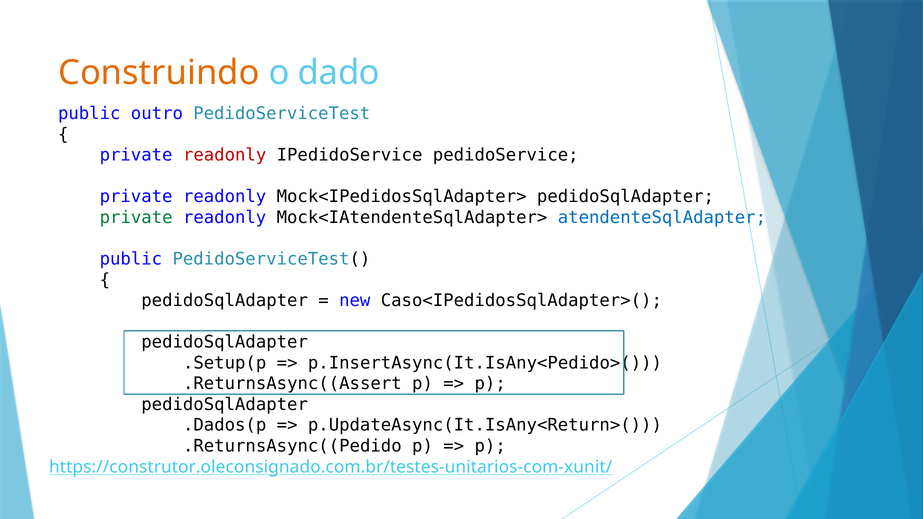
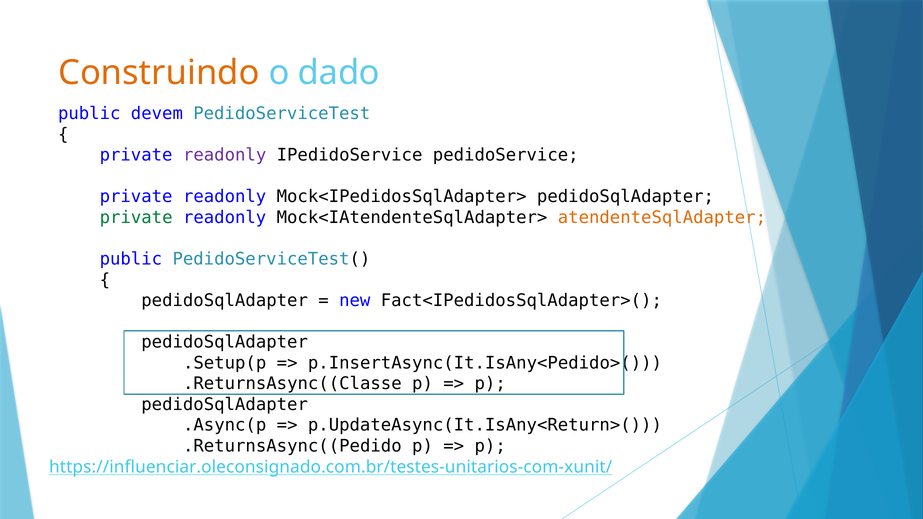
outro: outro -> devem
readonly at (225, 155) colour: red -> purple
atendenteSqlAdapter colour: blue -> orange
Caso<IPedidosSqlAdapter>(: Caso<IPedidosSqlAdapter>( -> Fact<IPedidosSqlAdapter>(
.ReturnsAsync((Assert: .ReturnsAsync((Assert -> .ReturnsAsync((Classe
.Dados(p: .Dados(p -> .Async(p
https://construtor.oleconsignado.com.br/testes-unitarios-com-xunit/: https://construtor.oleconsignado.com.br/testes-unitarios-com-xunit/ -> https://influenciar.oleconsignado.com.br/testes-unitarios-com-xunit/
